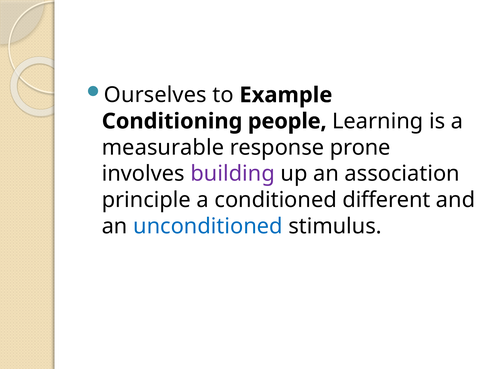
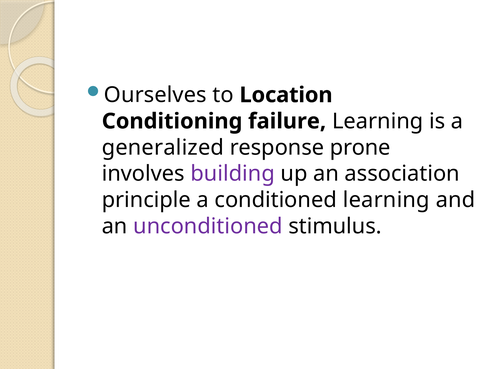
Example: Example -> Location
people: people -> failure
measurable: measurable -> generalized
conditioned different: different -> learning
unconditioned colour: blue -> purple
